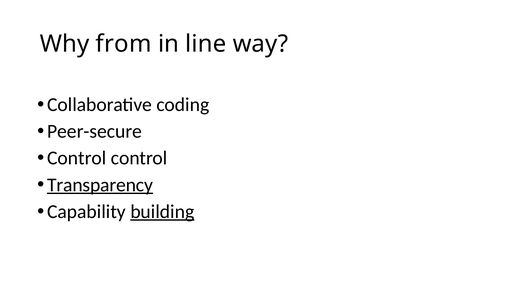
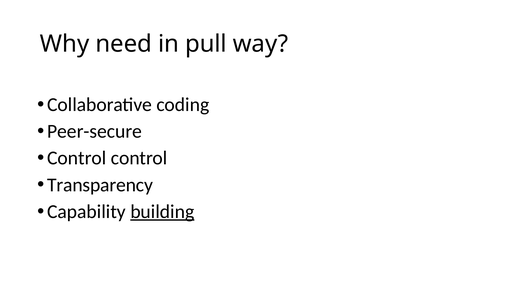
from: from -> need
line: line -> pull
Transparency underline: present -> none
